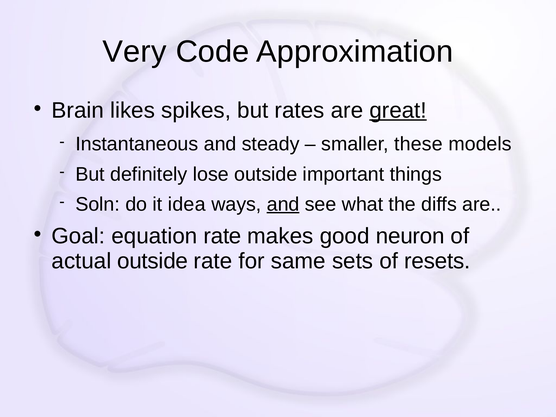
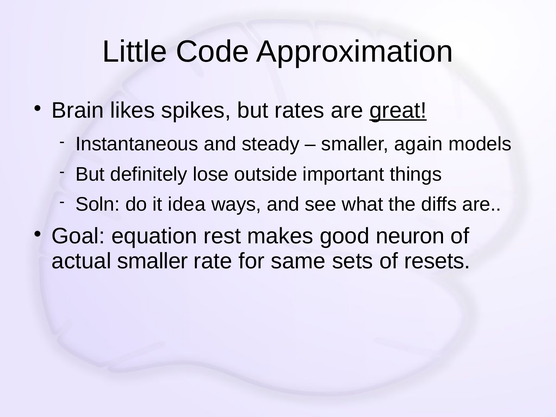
Very: Very -> Little
these: these -> again
and at (283, 204) underline: present -> none
equation rate: rate -> rest
actual outside: outside -> smaller
